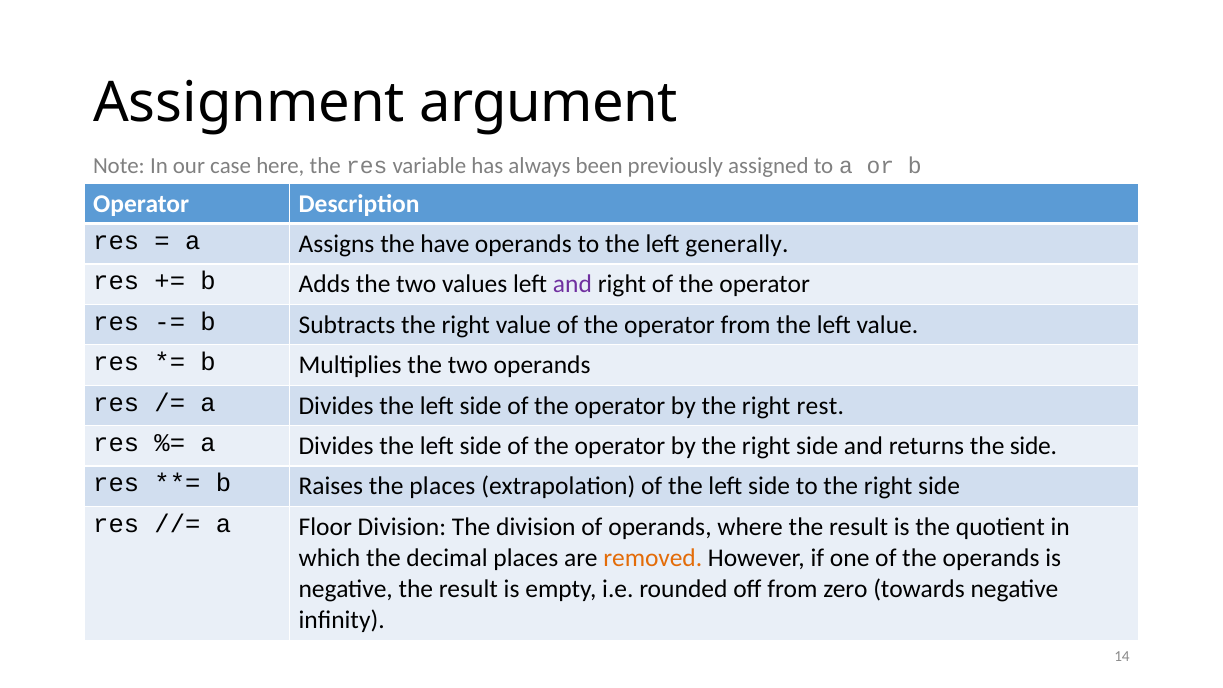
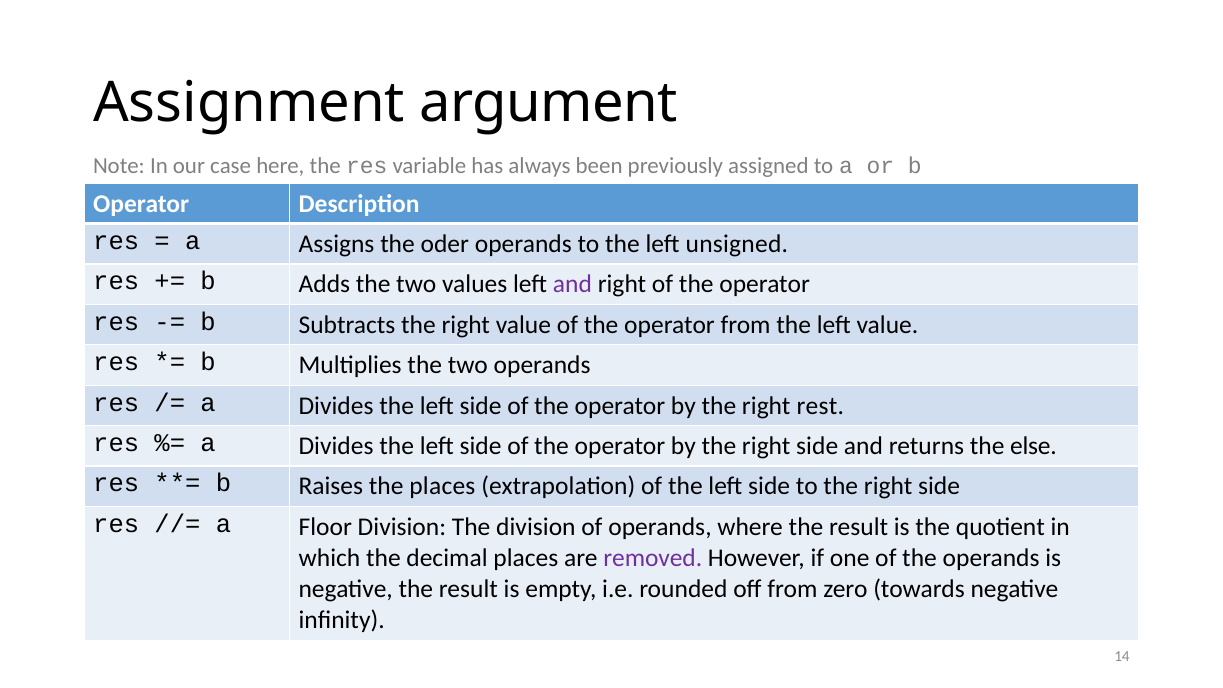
have: have -> oder
generally: generally -> unsigned
the side: side -> else
removed colour: orange -> purple
